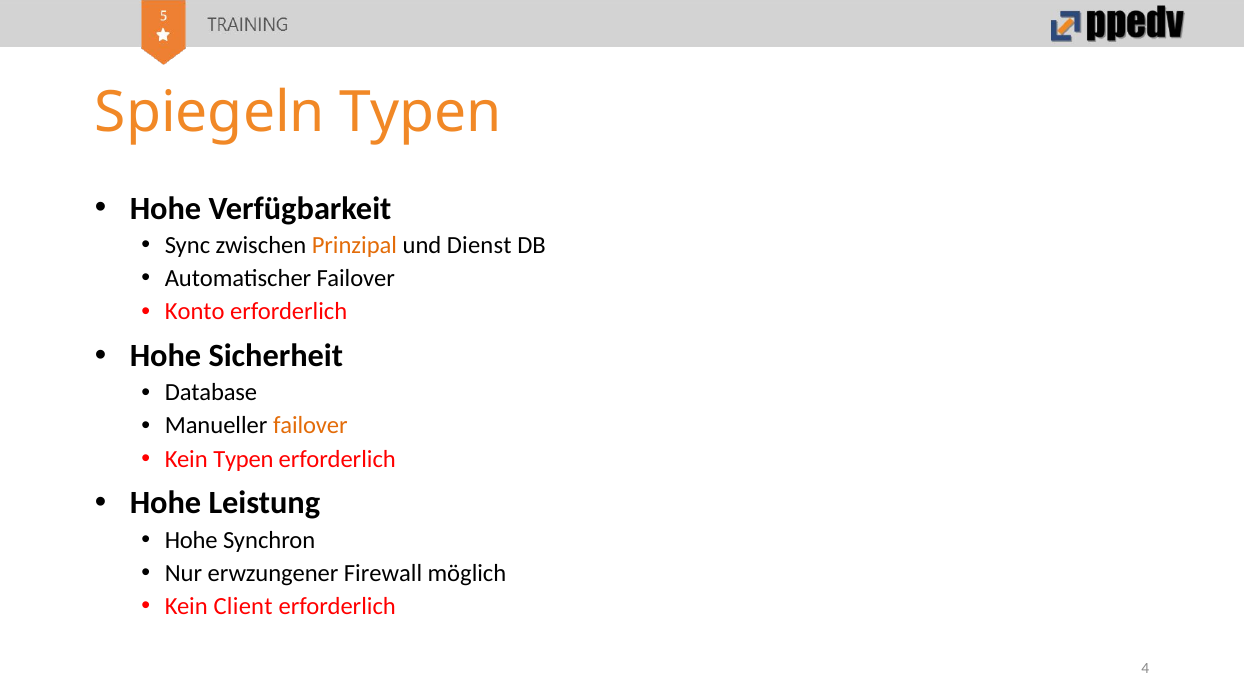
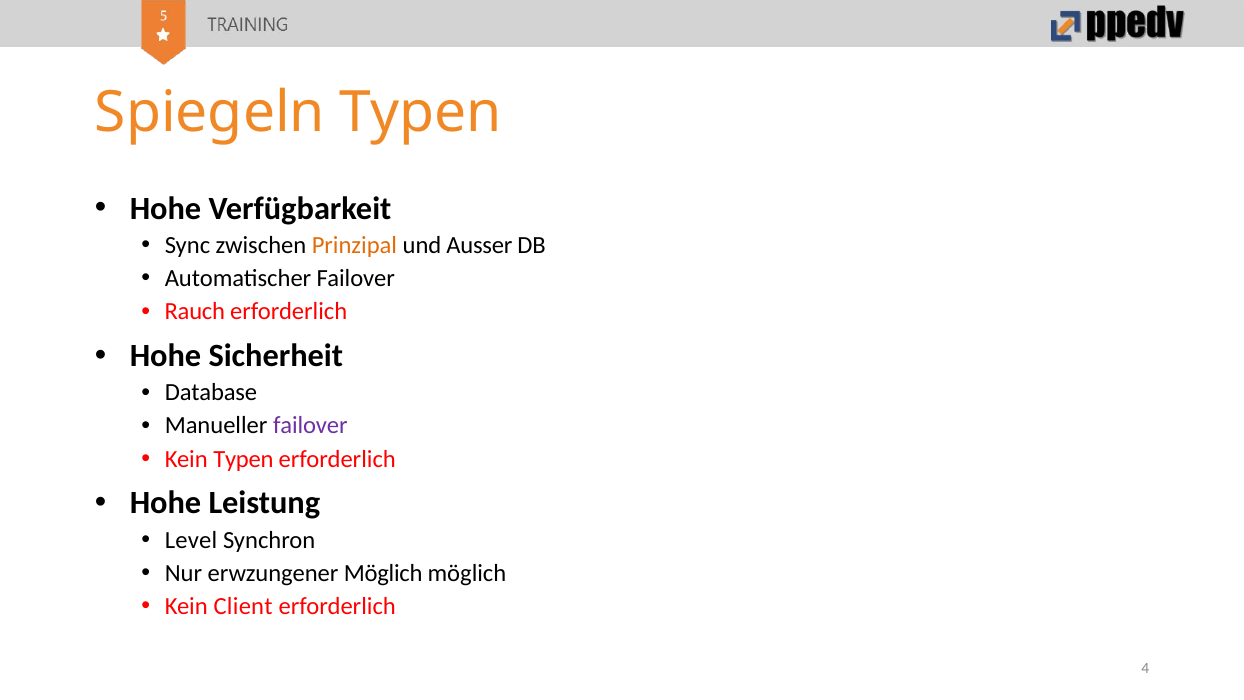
Dienst: Dienst -> Ausser
Konto: Konto -> Rauch
failover at (310, 426) colour: orange -> purple
Hohe at (191, 540): Hohe -> Level
erwzungener Firewall: Firewall -> Möglich
